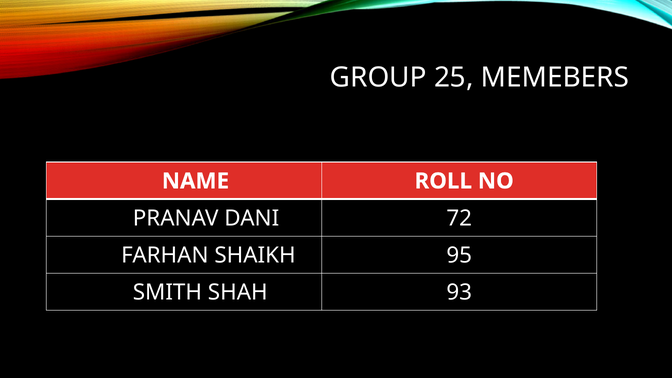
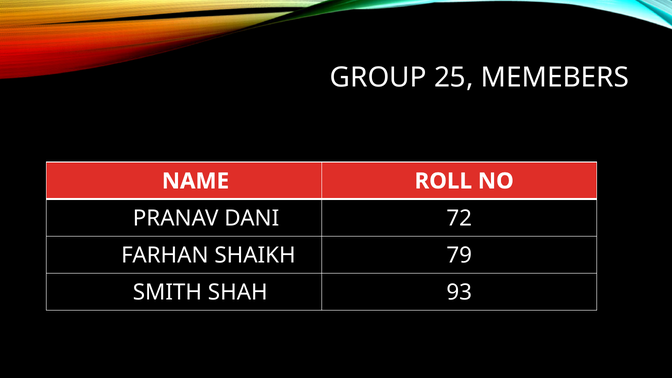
95: 95 -> 79
